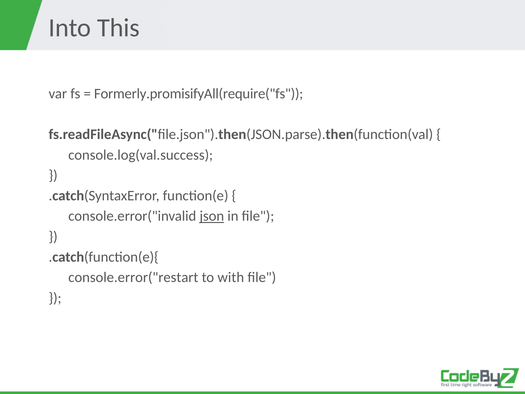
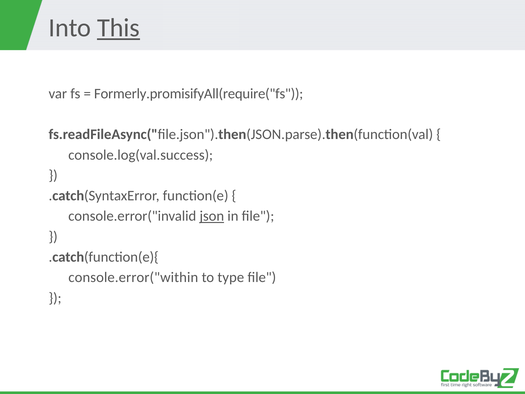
This underline: none -> present
console.error("restart: console.error("restart -> console.error("within
with: with -> type
